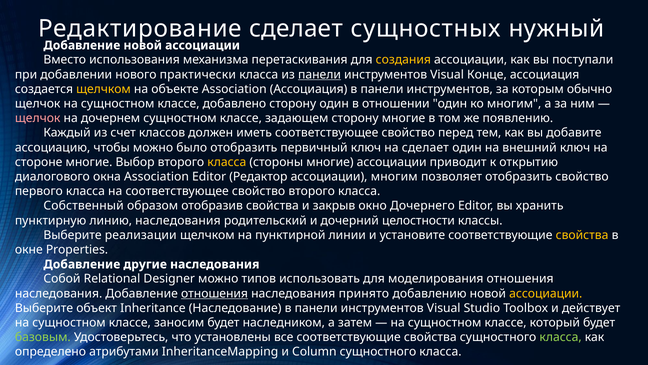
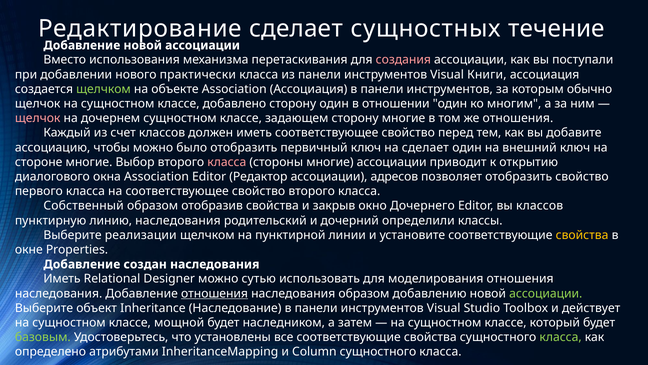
нужный: нужный -> течение
создания colour: yellow -> pink
панели at (320, 74) underline: present -> none
Конце: Конце -> Книги
щелчком at (104, 89) colour: yellow -> light green
же появлению: появлению -> отношения
класса at (227, 162) colour: yellow -> pink
ассоциации многим: многим -> адресов
вы хранить: хранить -> классов
целостности: целостности -> определили
другие: другие -> создан
Собой at (62, 279): Собой -> Иметь
типов: типов -> сутью
наследования принято: принято -> образом
ассоциации at (546, 293) colour: yellow -> light green
заносим: заносим -> мощной
